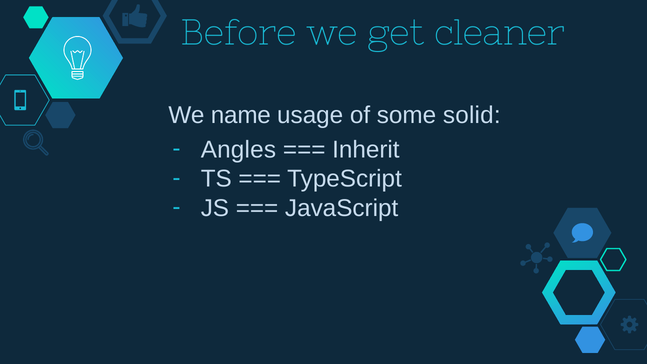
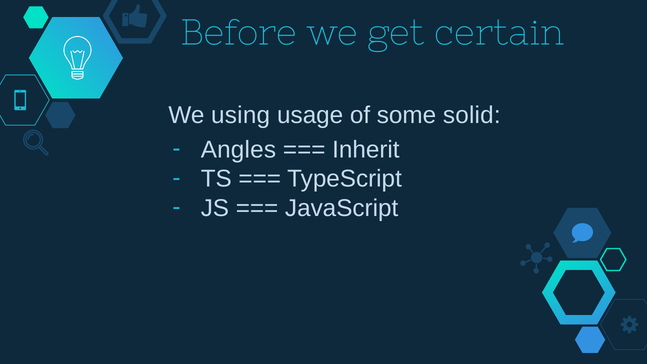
cleaner: cleaner -> certain
name: name -> using
